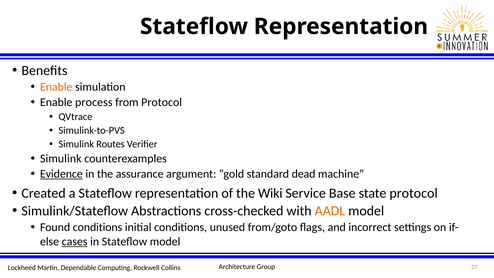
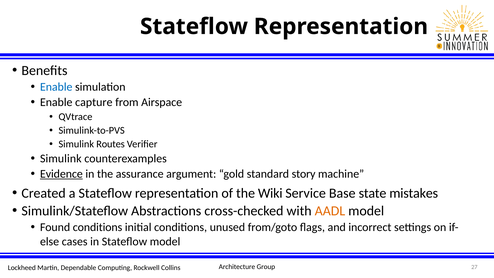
Enable at (56, 87) colour: orange -> blue
process: process -> capture
from Protocol: Protocol -> Airspace
dead: dead -> story
state protocol: protocol -> mistakes
cases underline: present -> none
